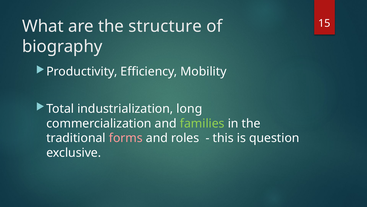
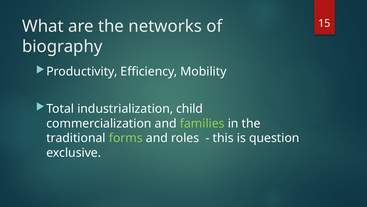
structure: structure -> networks
long: long -> child
forms colour: pink -> light green
